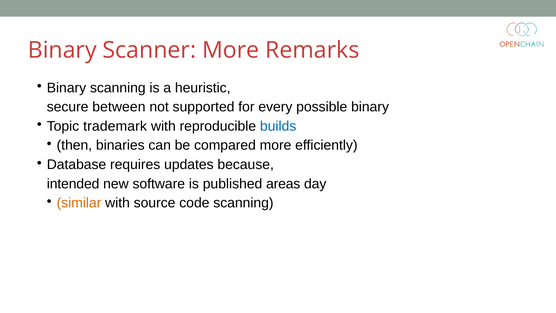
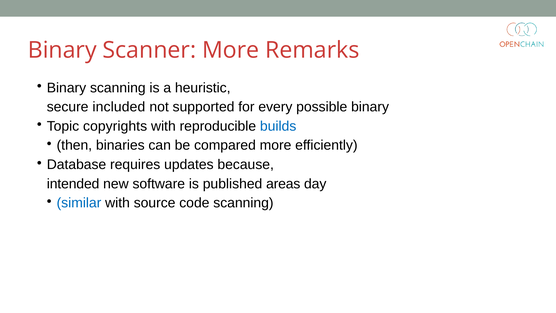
between: between -> included
trademark: trademark -> copyrights
similar colour: orange -> blue
